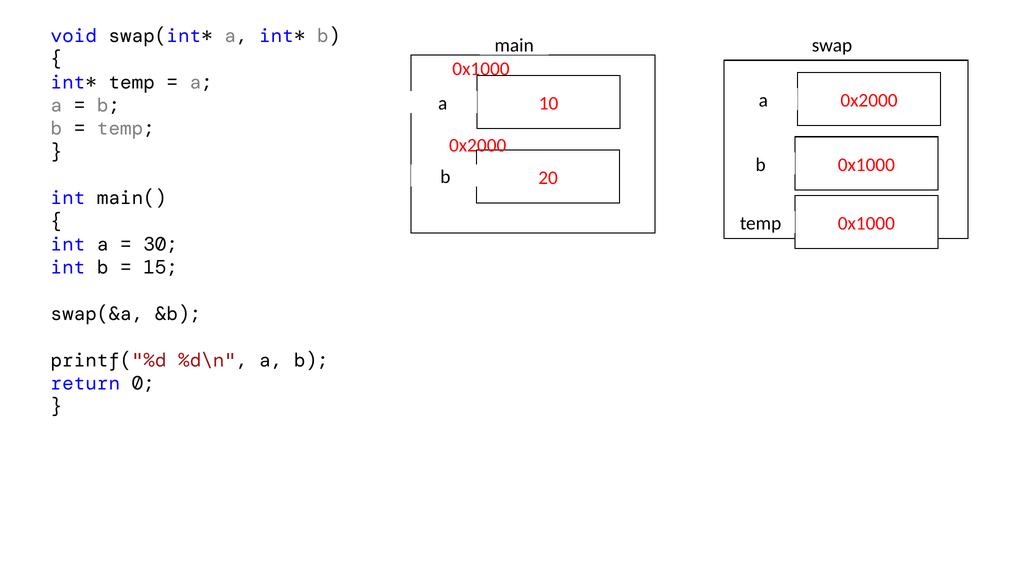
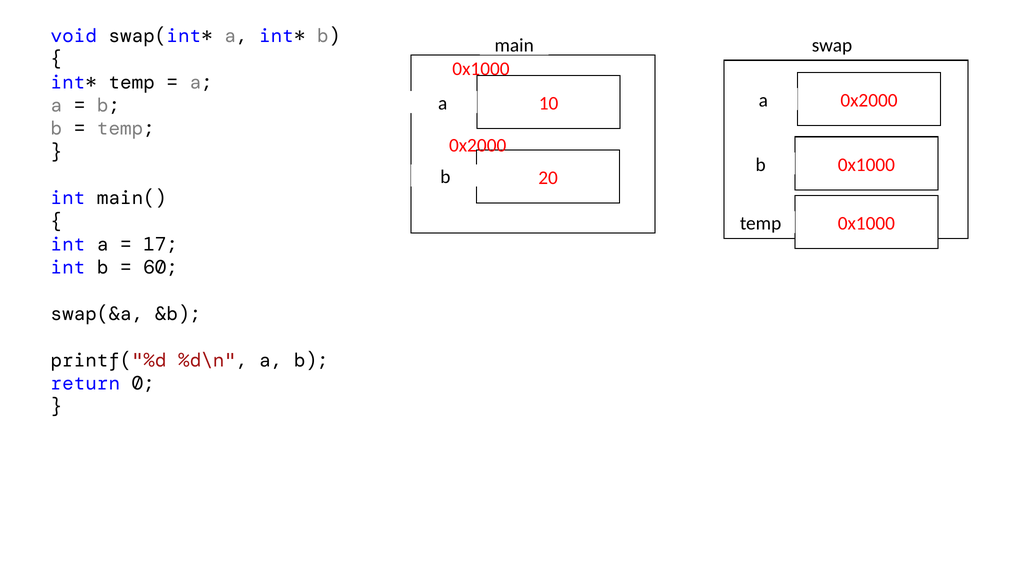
30: 30 -> 17
15: 15 -> 60
